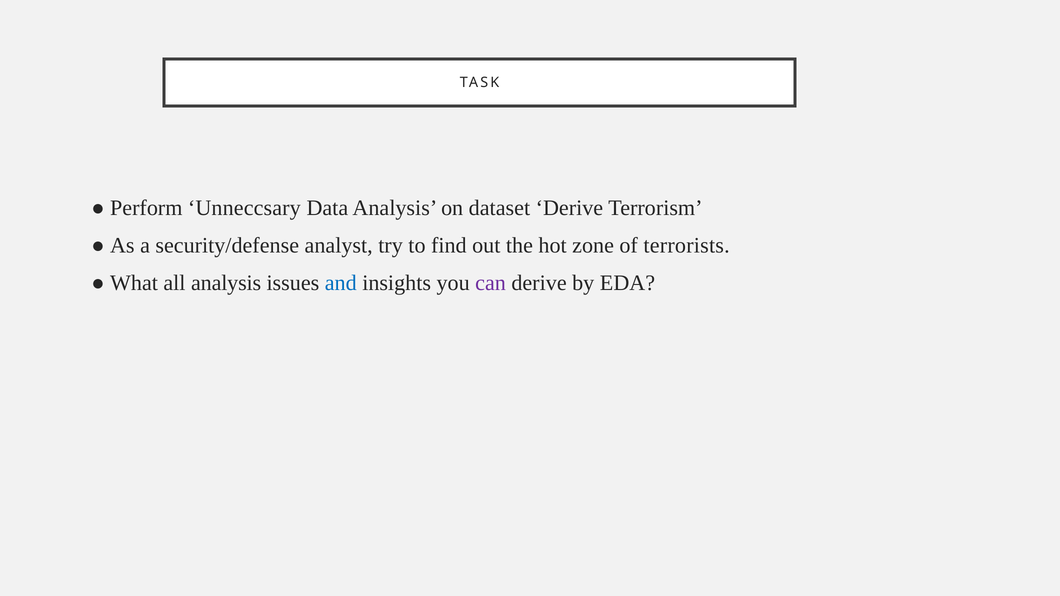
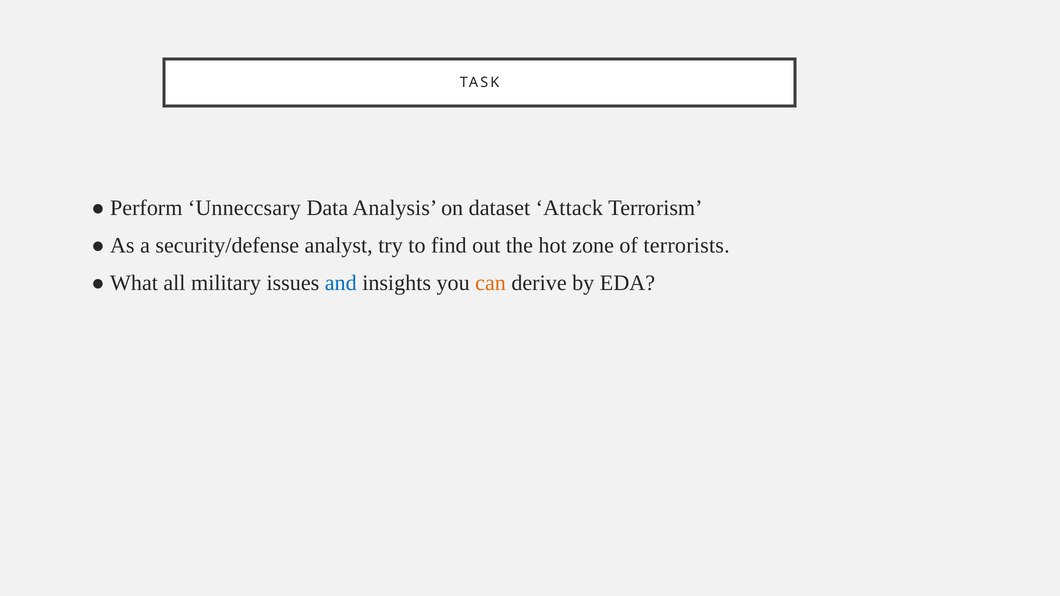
dataset Derive: Derive -> Attack
all analysis: analysis -> military
can colour: purple -> orange
